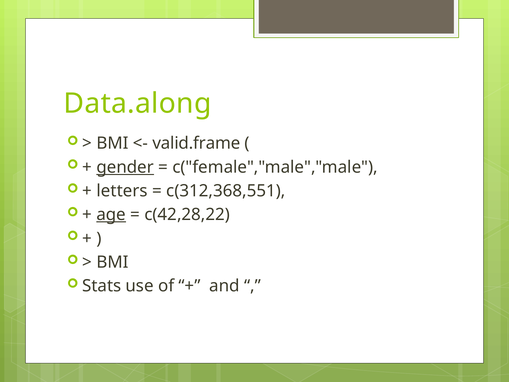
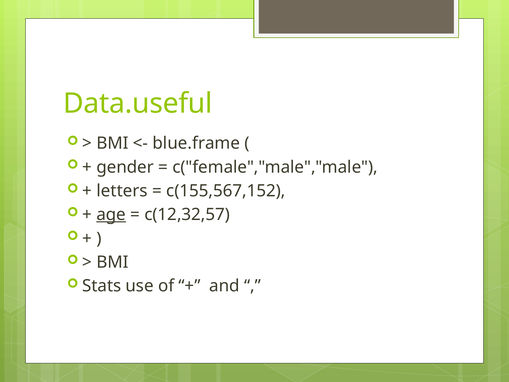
Data.along: Data.along -> Data.useful
valid.frame: valid.frame -> blue.frame
gender underline: present -> none
c(312,368,551: c(312,368,551 -> c(155,567,152
c(42,28,22: c(42,28,22 -> c(12,32,57
